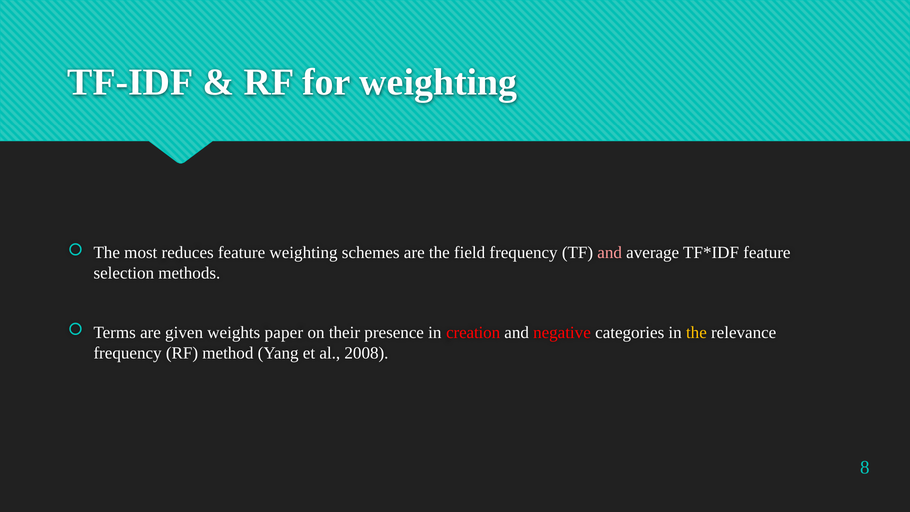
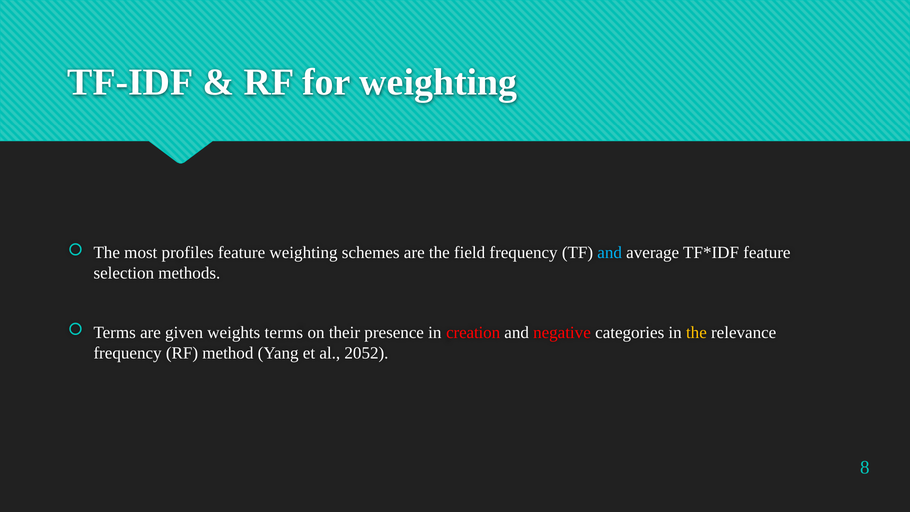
reduces: reduces -> profiles
and at (610, 253) colour: pink -> light blue
weights paper: paper -> terms
2008: 2008 -> 2052
